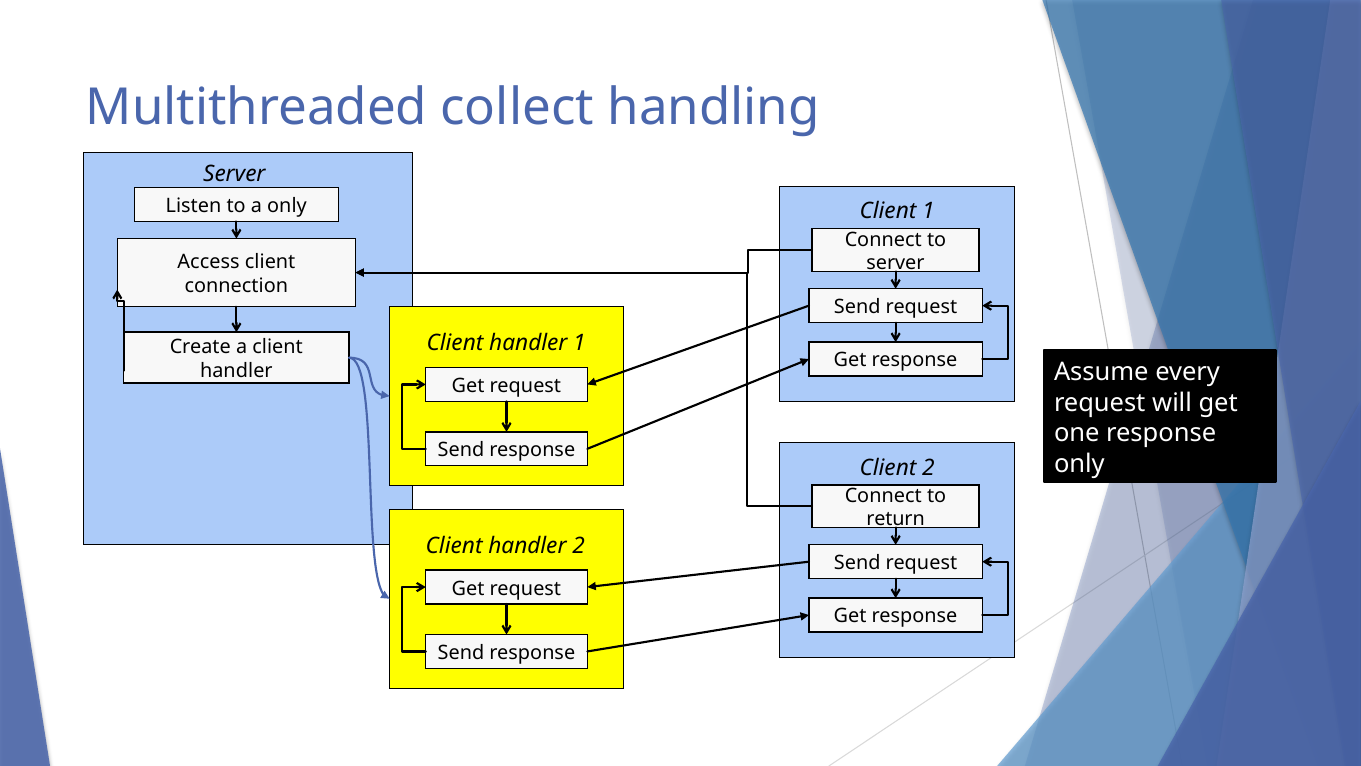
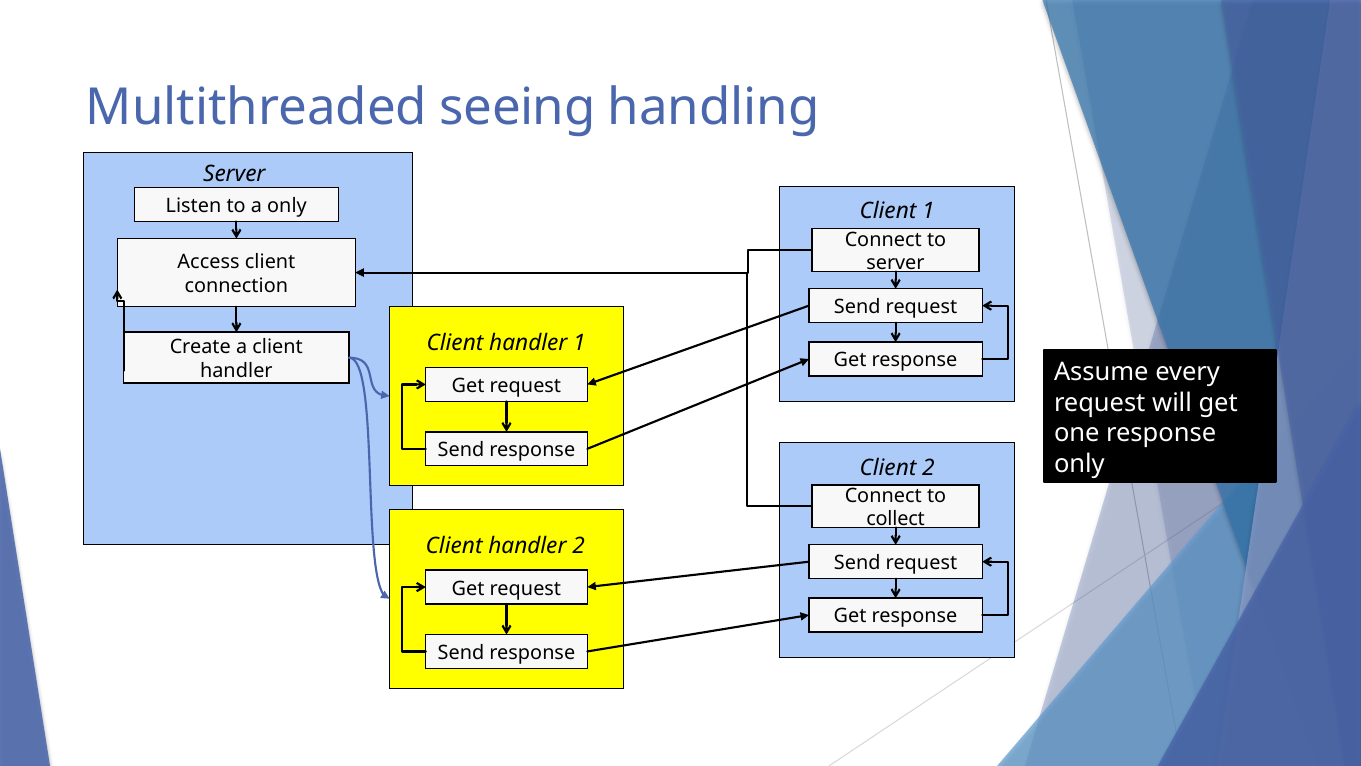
collect: collect -> seeing
return: return -> collect
